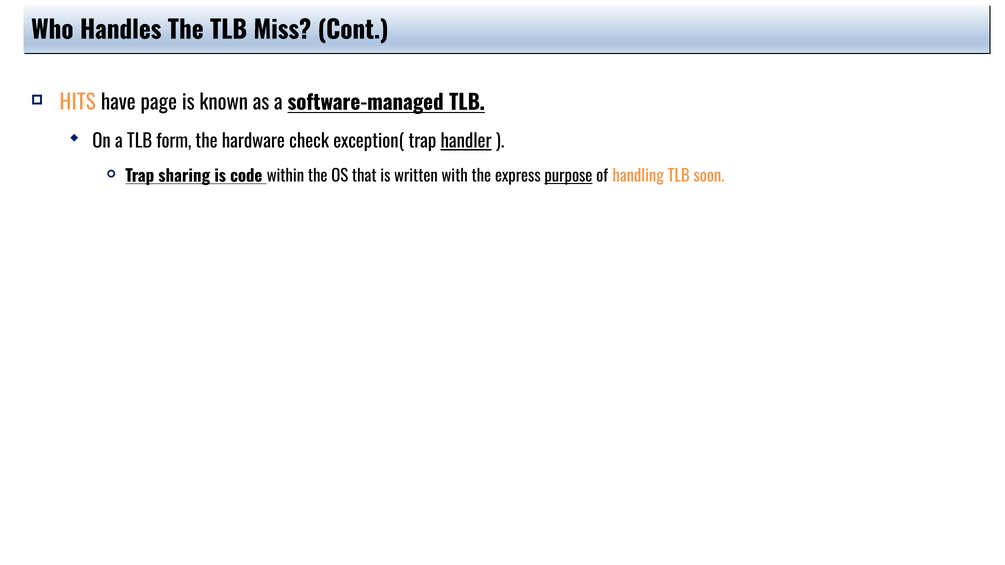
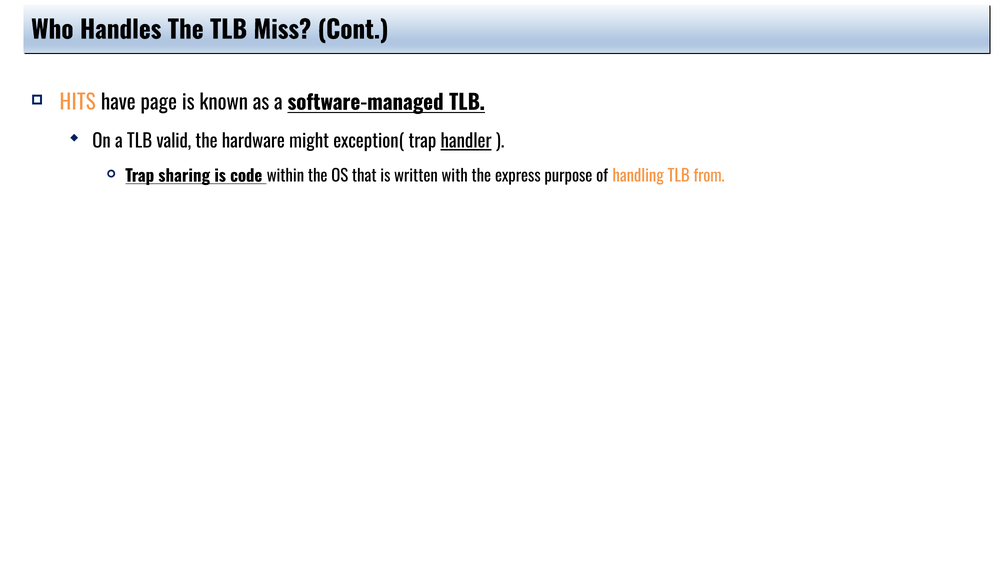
form: form -> valid
check: check -> might
purpose underline: present -> none
soon: soon -> from
